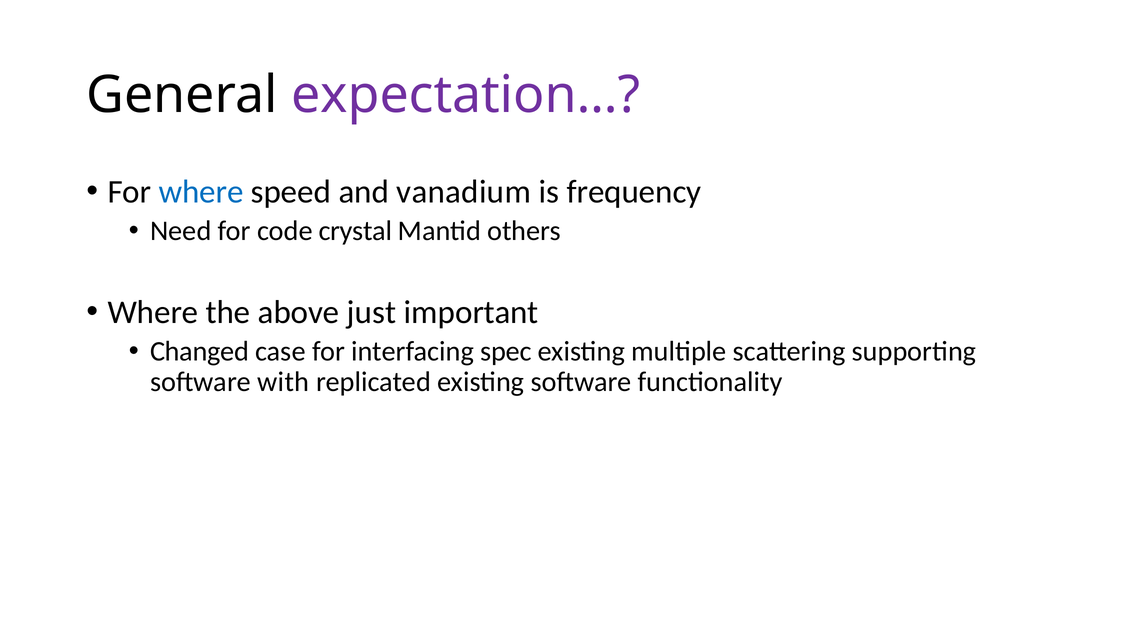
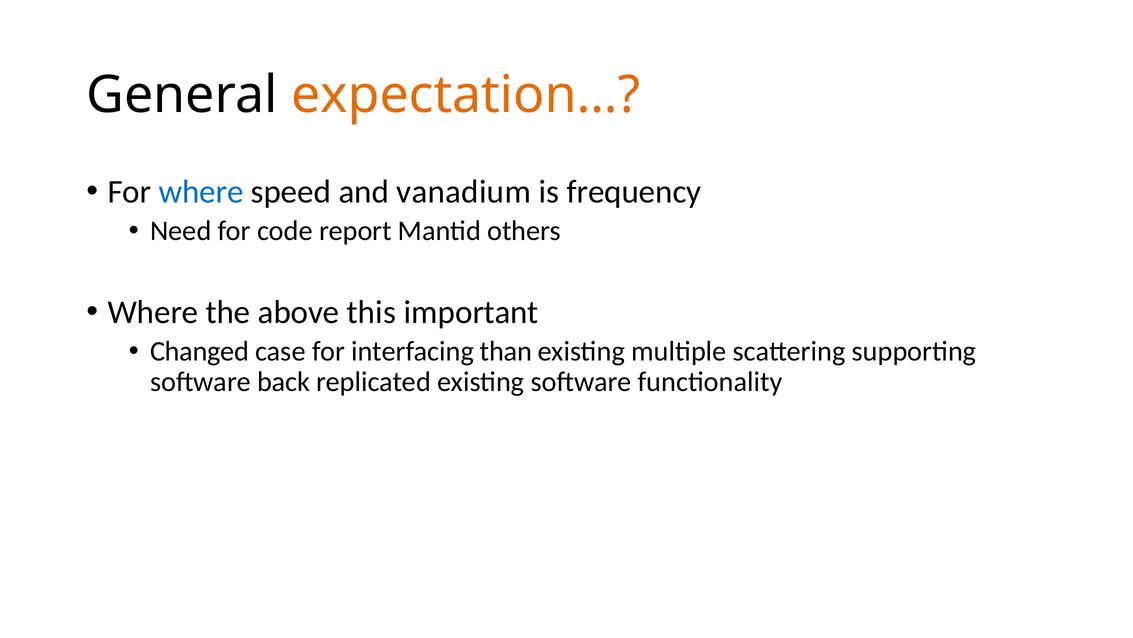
expectation… colour: purple -> orange
crystal: crystal -> report
just: just -> this
spec: spec -> than
with: with -> back
